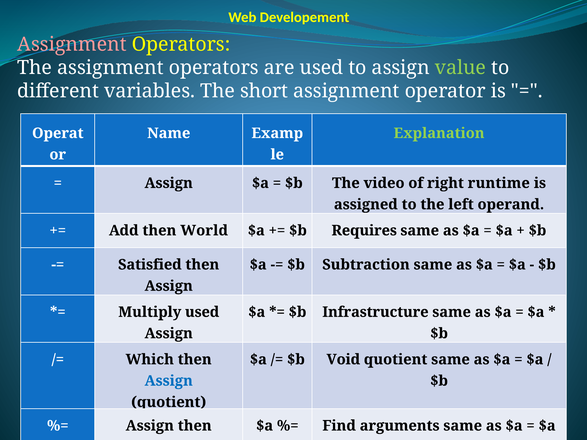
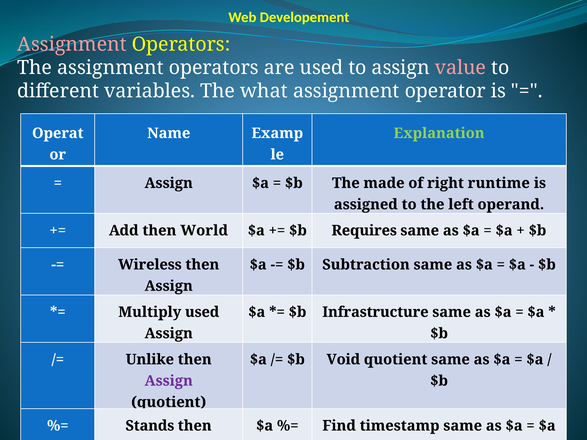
value colour: light green -> pink
short: short -> what
video: video -> made
Satisfied: Satisfied -> Wireless
Which: Which -> Unlike
Assign at (169, 381) colour: blue -> purple
Assign at (150, 426): Assign -> Stands
arguments: arguments -> timestamp
